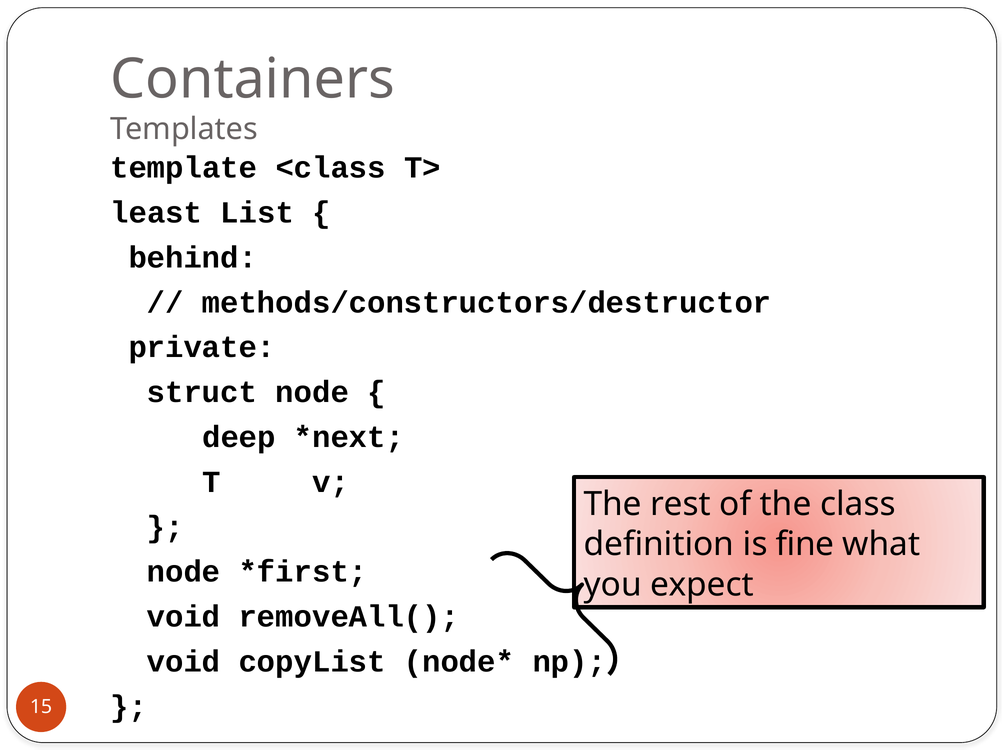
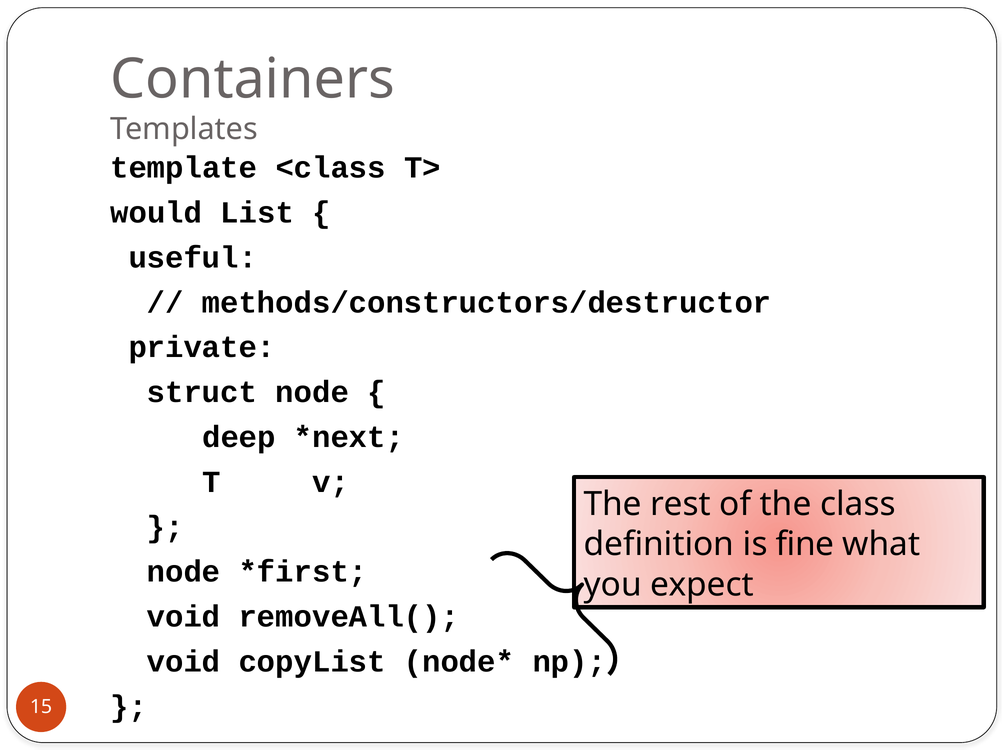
least: least -> would
behind: behind -> useful
